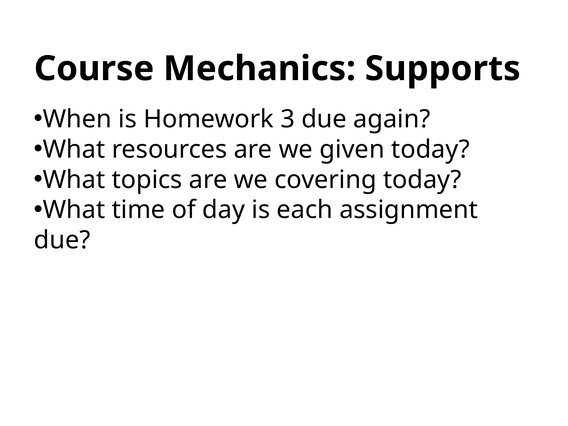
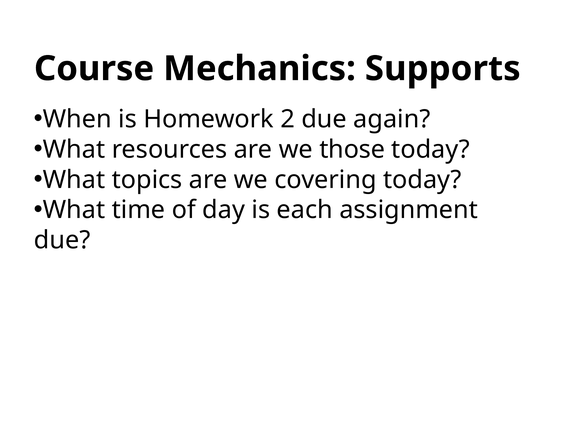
3: 3 -> 2
given: given -> those
